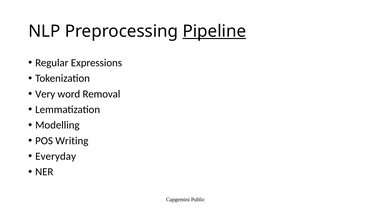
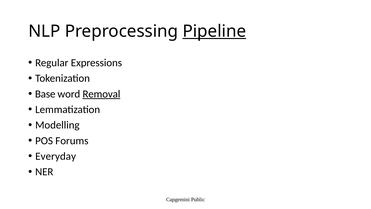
Very: Very -> Base
Removal underline: none -> present
Writing: Writing -> Forums
